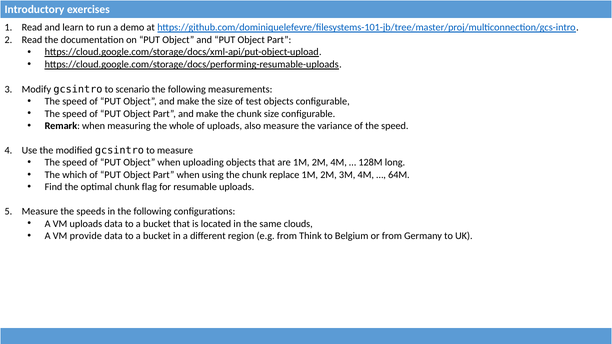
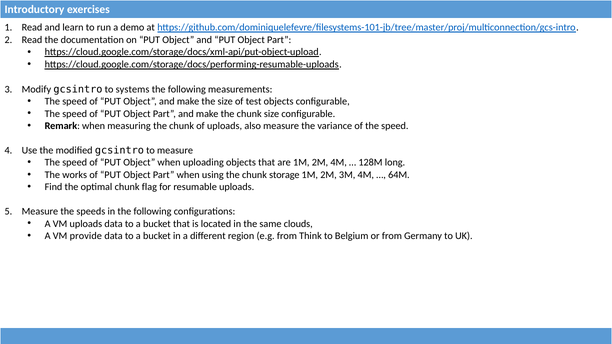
scenario: scenario -> systems
measuring the whole: whole -> chunk
which: which -> works
replace: replace -> storage
